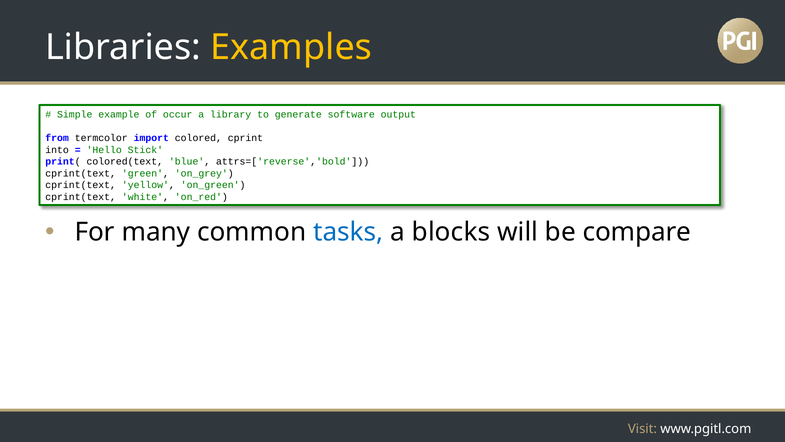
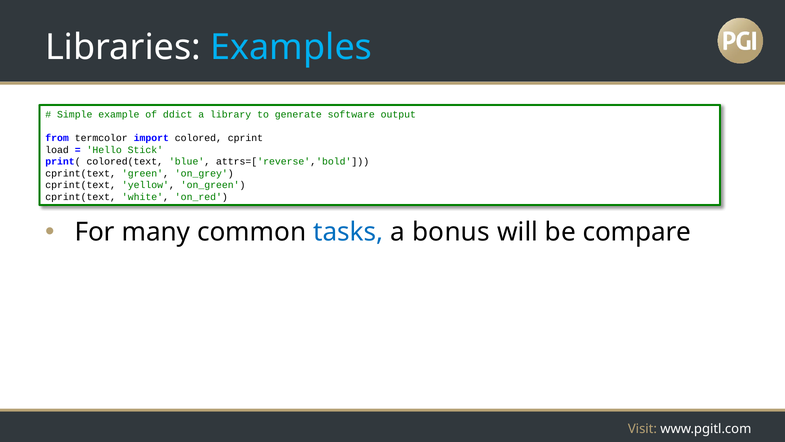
Examples colour: yellow -> light blue
occur: occur -> ddict
into: into -> load
blocks: blocks -> bonus
